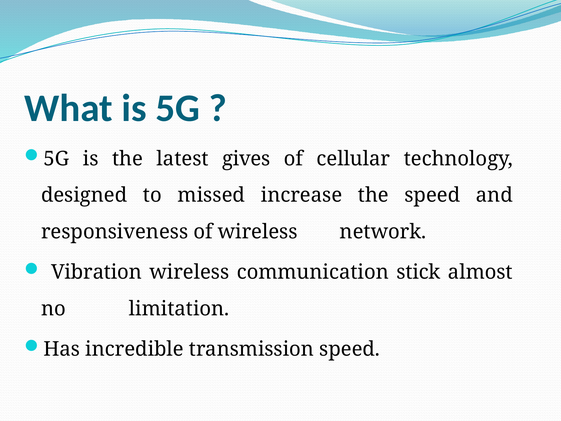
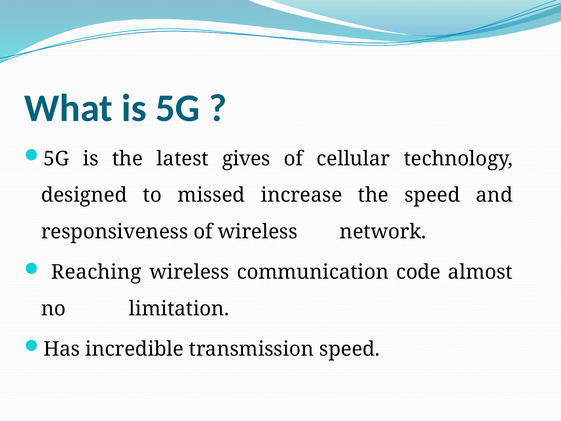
Vibration: Vibration -> Reaching
stick: stick -> code
